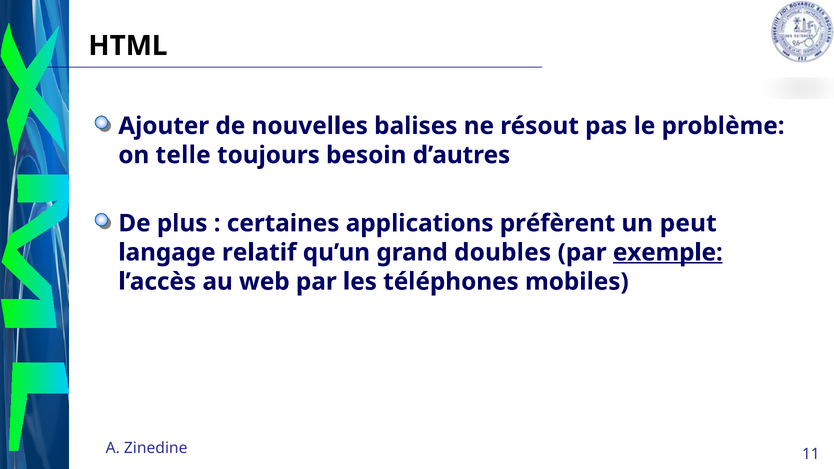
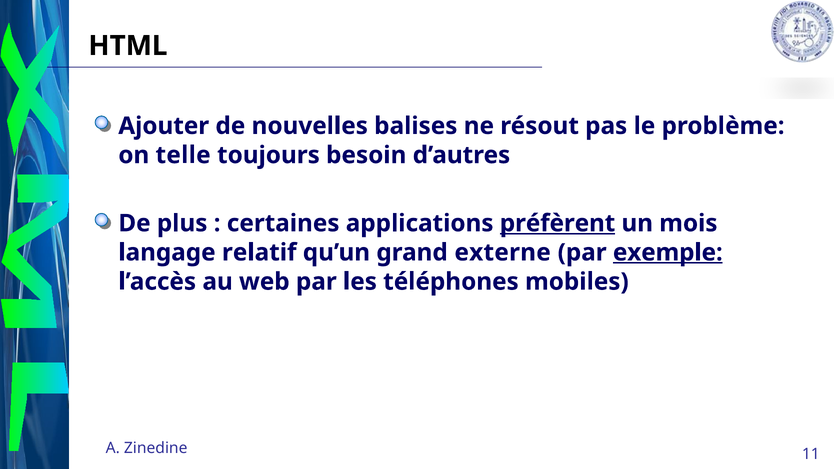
préfèrent underline: none -> present
peut: peut -> mois
doubles: doubles -> externe
